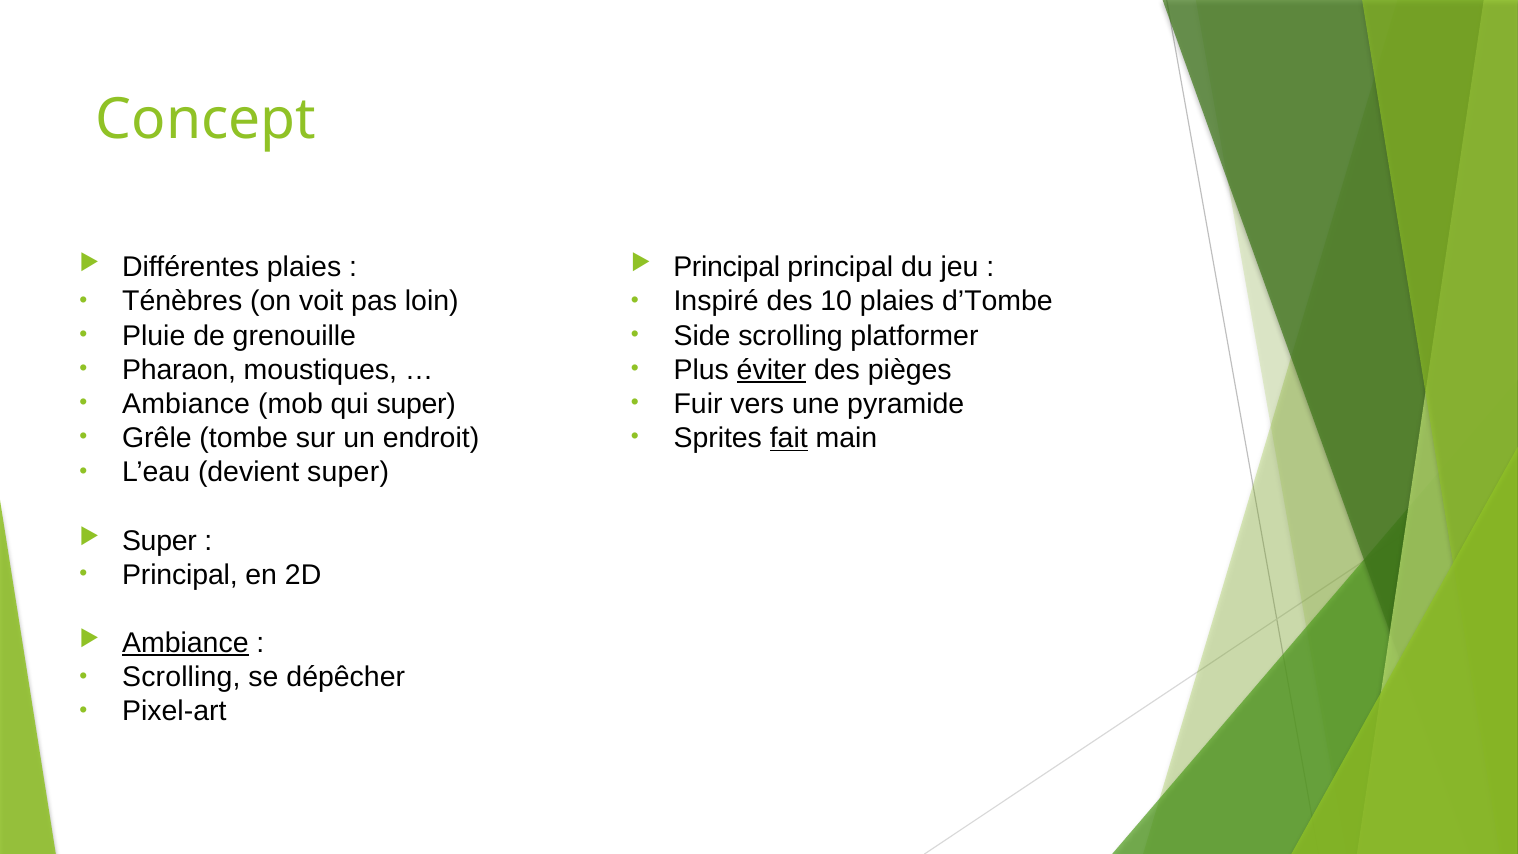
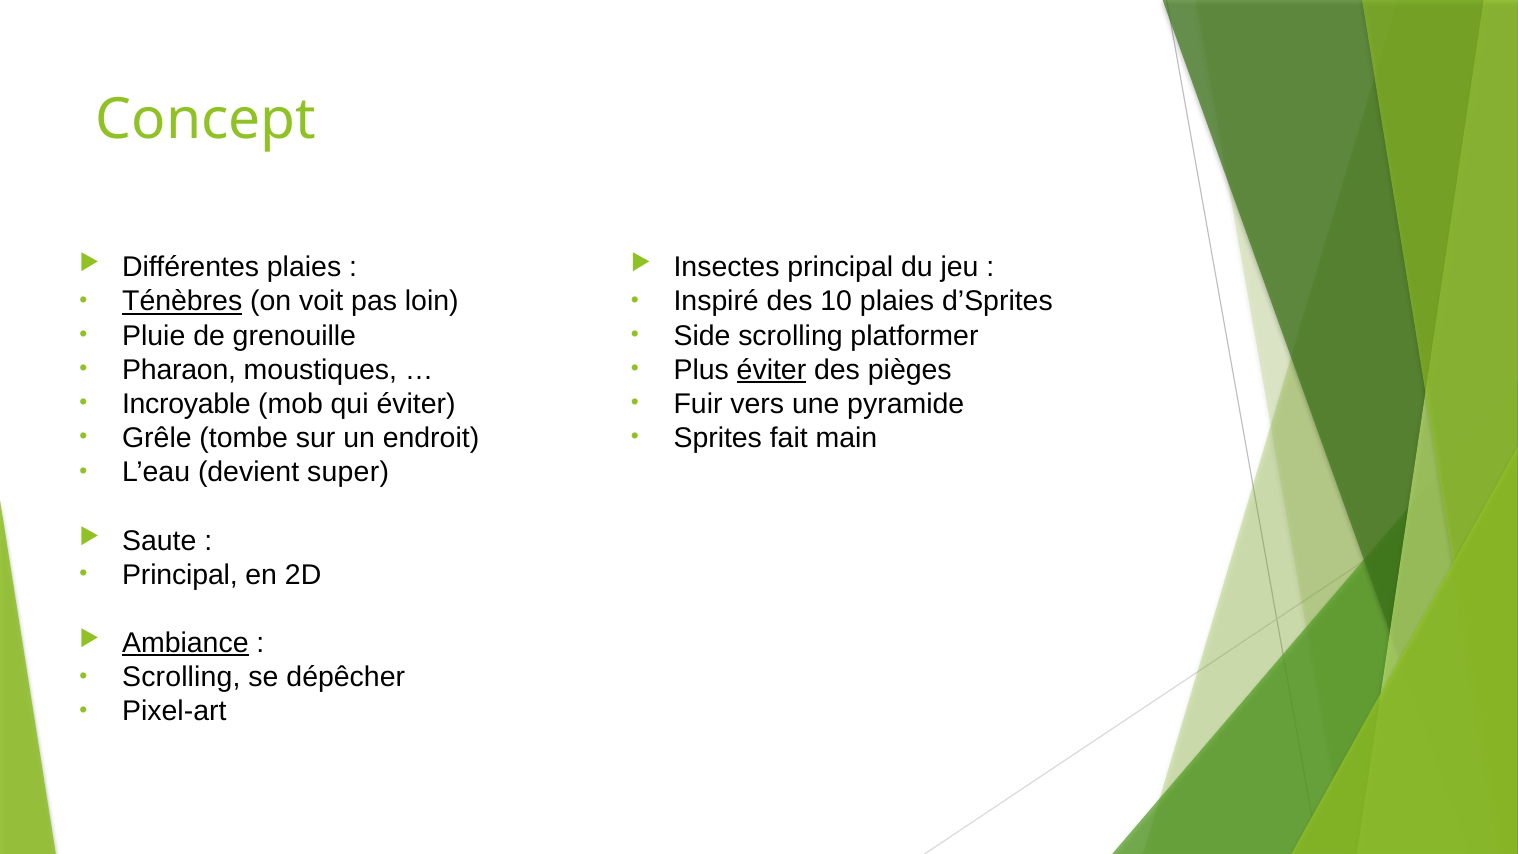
Principal at (727, 267): Principal -> Insectes
Ténèbres underline: none -> present
d’Tombe: d’Tombe -> d’Sprites
Ambiance at (186, 404): Ambiance -> Incroyable
qui super: super -> éviter
fait underline: present -> none
Super at (159, 541): Super -> Saute
